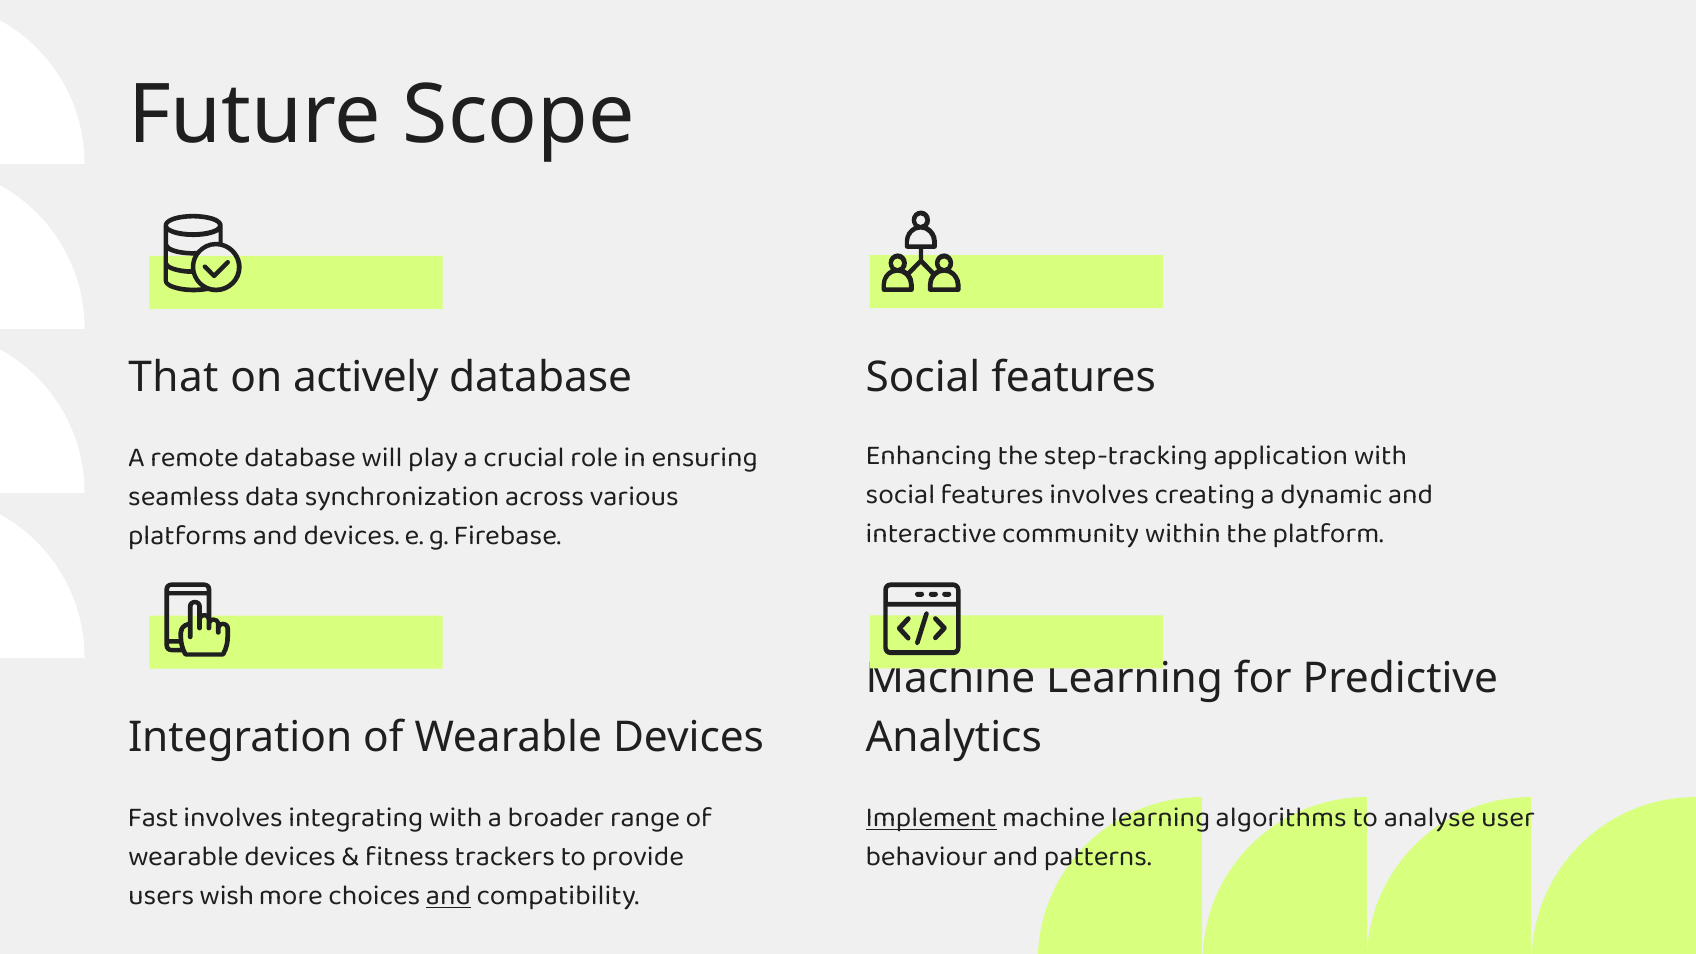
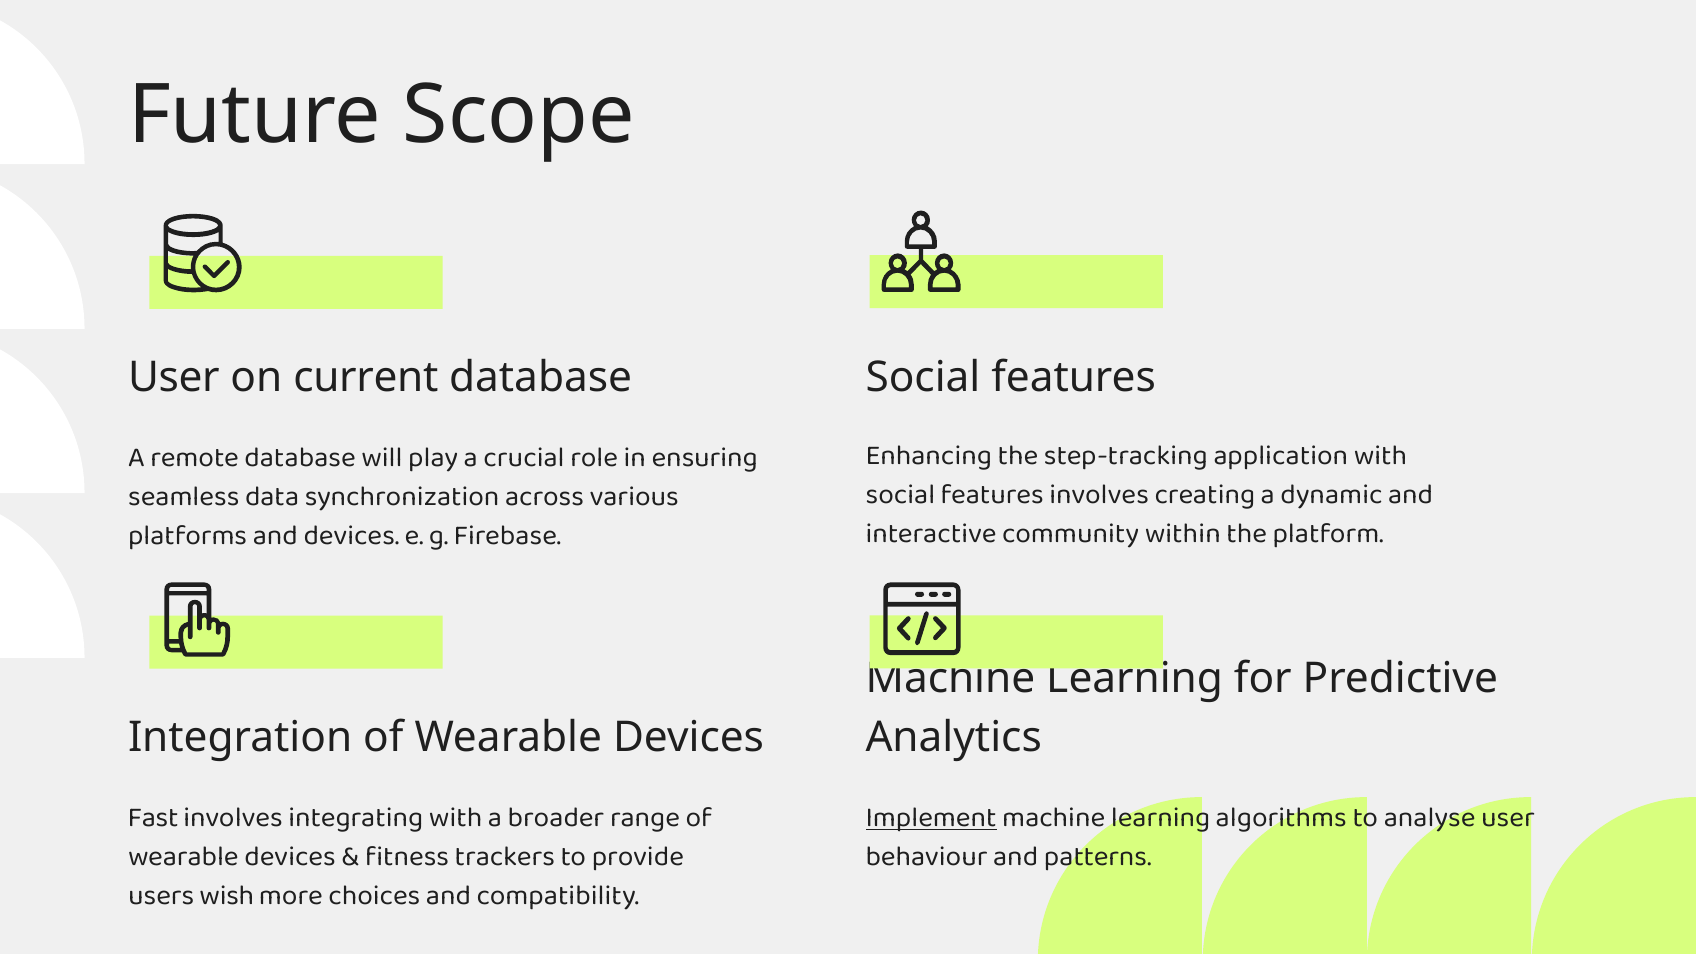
That at (173, 377): That -> User
actively: actively -> current
and at (449, 895) underline: present -> none
